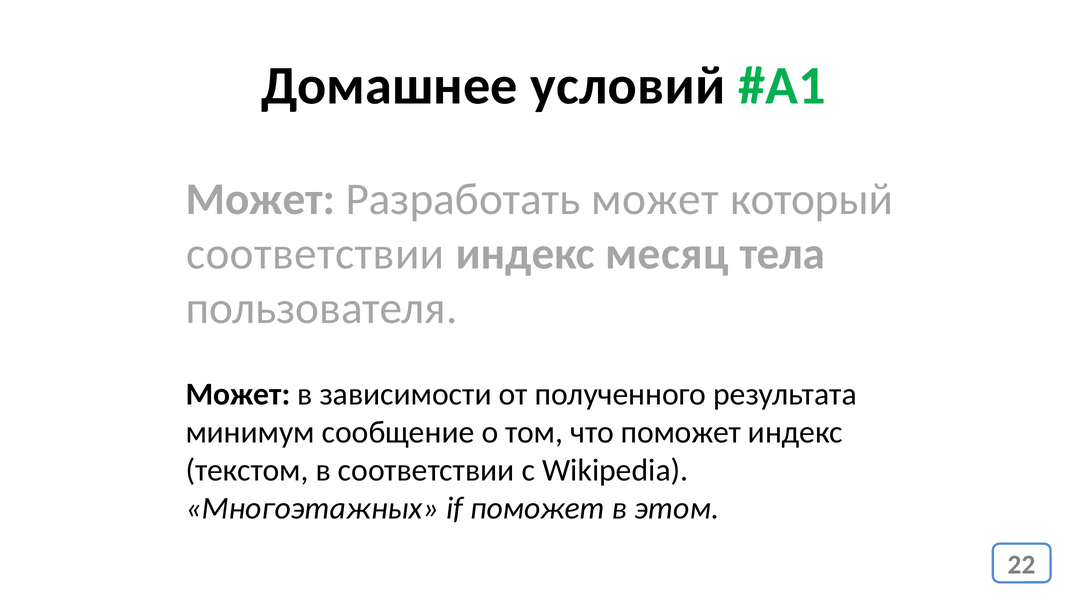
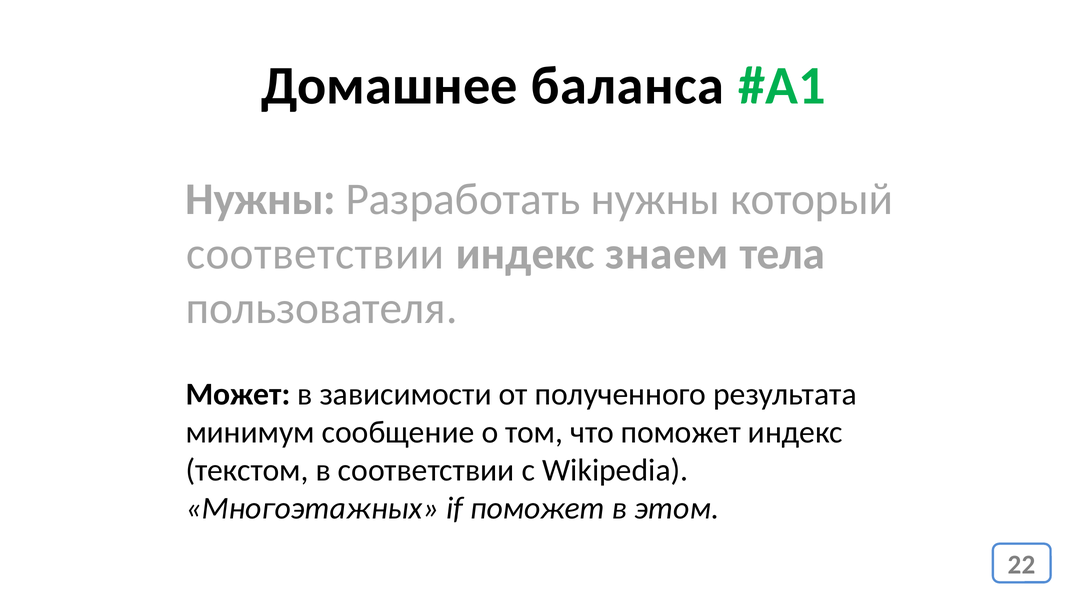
условий: условий -> баланса
Может at (260, 199): Может -> Нужны
Разработать может: может -> нужны
месяц: месяц -> знаем
